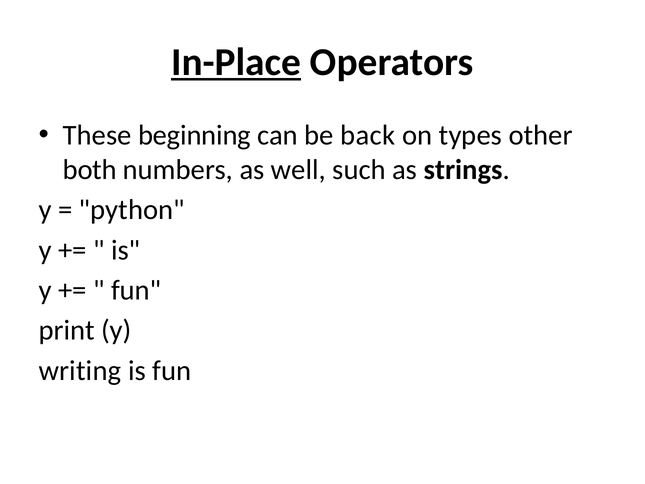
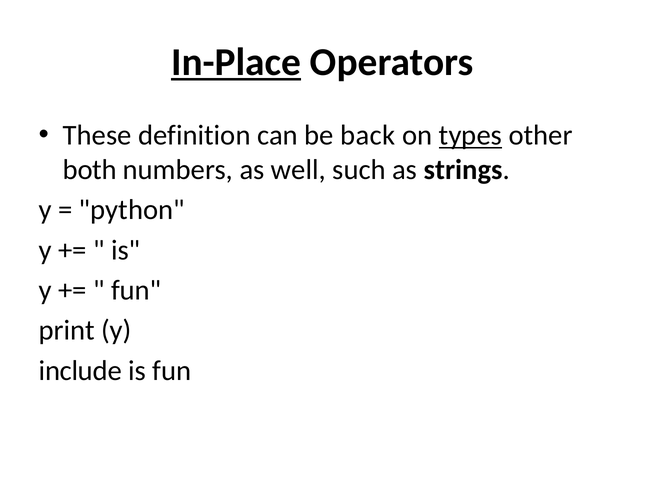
beginning: beginning -> definition
types underline: none -> present
writing: writing -> include
